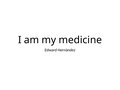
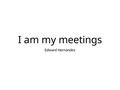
medicine: medicine -> meetings
